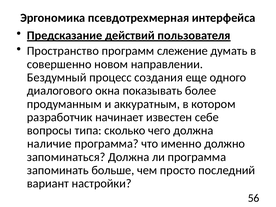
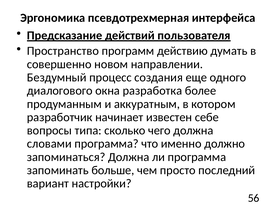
слежение: слежение -> действию
показывать: показывать -> разработка
наличие: наличие -> словами
